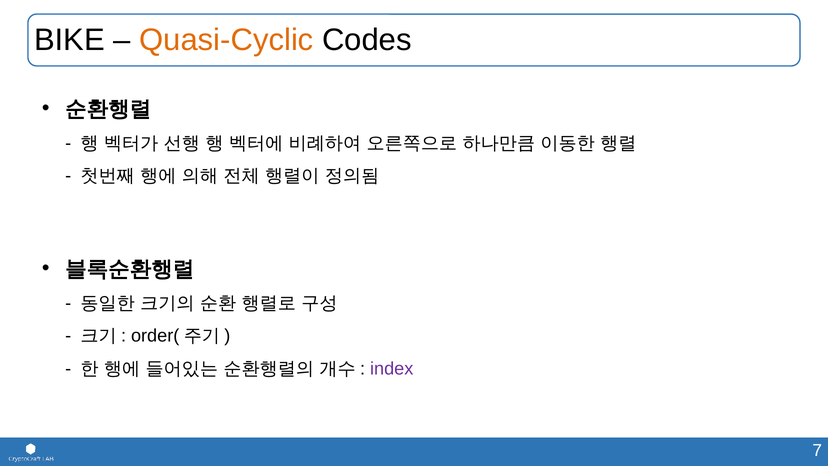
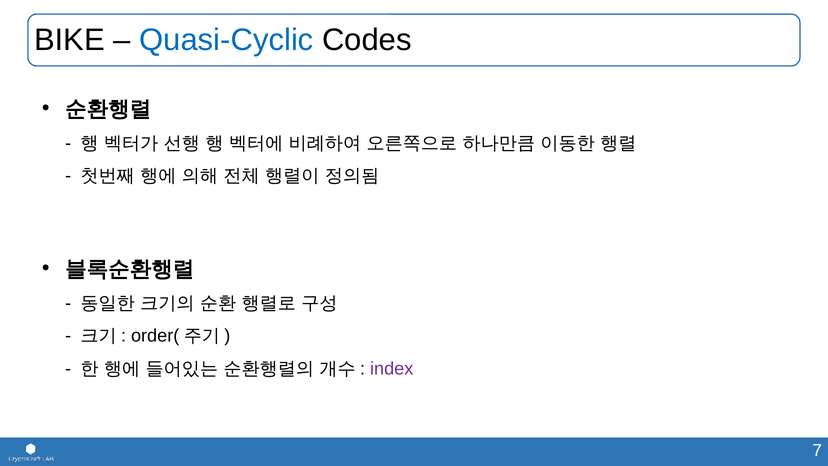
Quasi-Cyclic colour: orange -> blue
